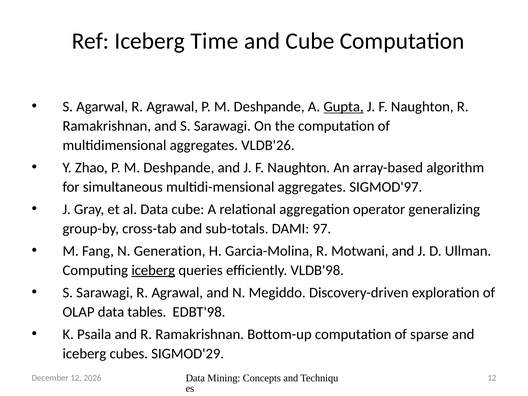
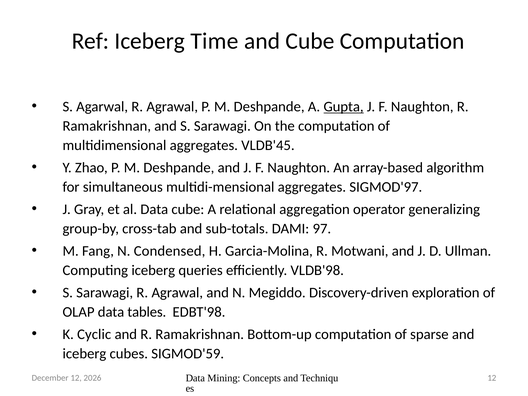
VLDB'26: VLDB'26 -> VLDB'45
Generation: Generation -> Condensed
iceberg at (153, 270) underline: present -> none
Psaila: Psaila -> Cyclic
SIGMOD'29: SIGMOD'29 -> SIGMOD'59
